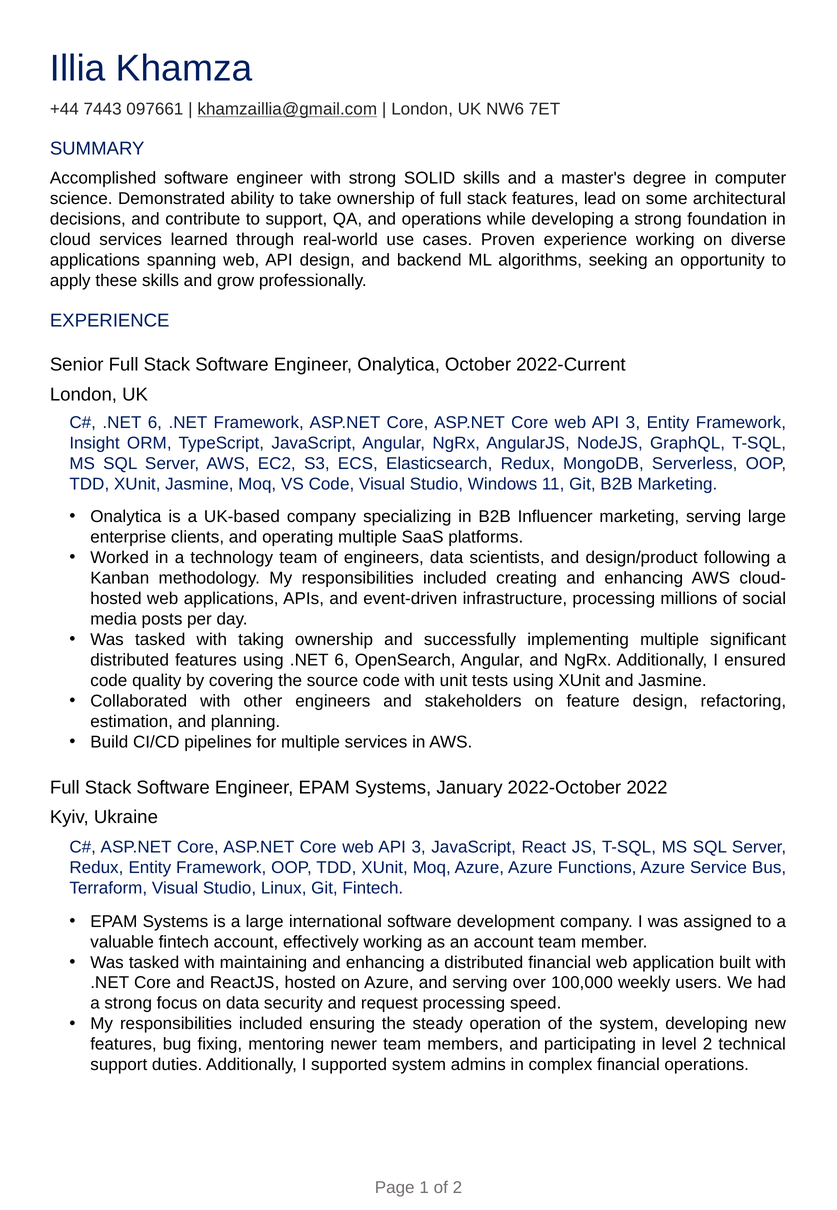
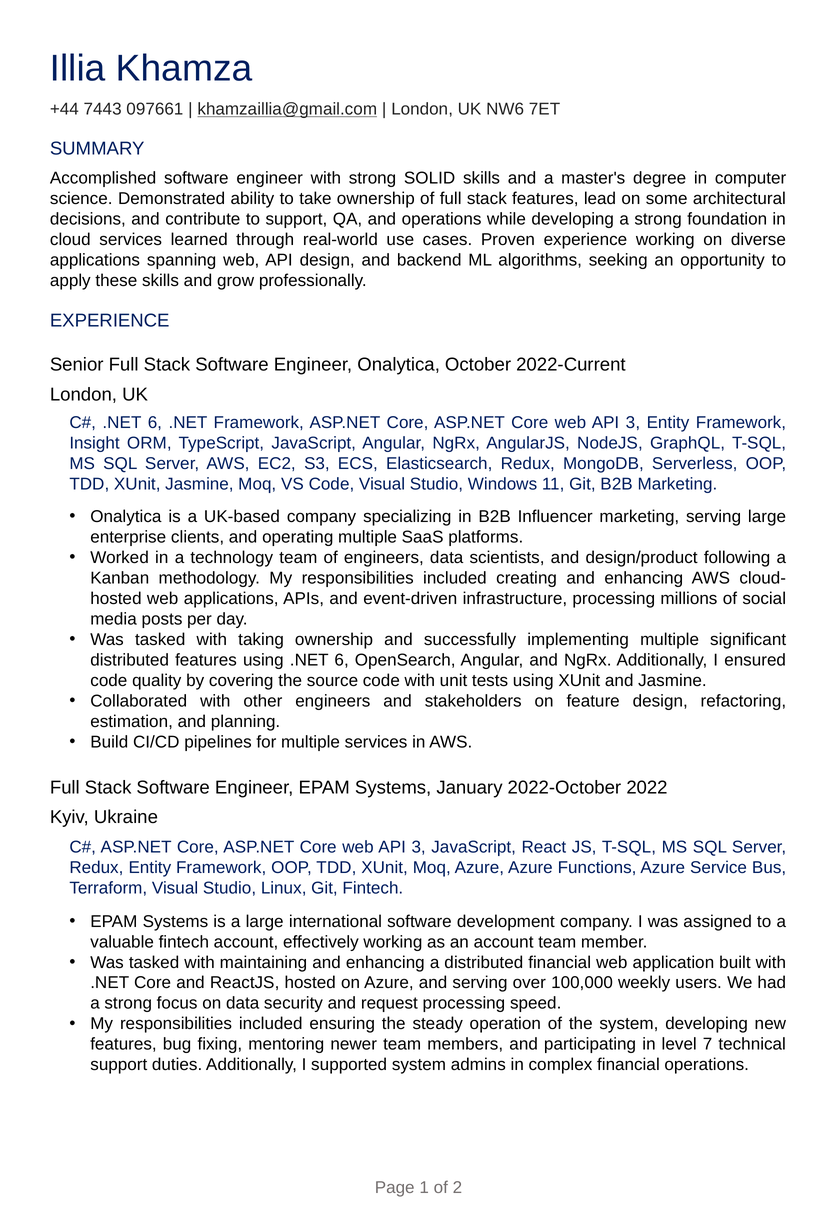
level 2: 2 -> 7
